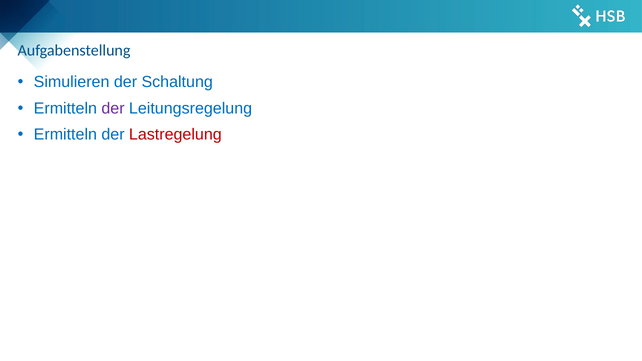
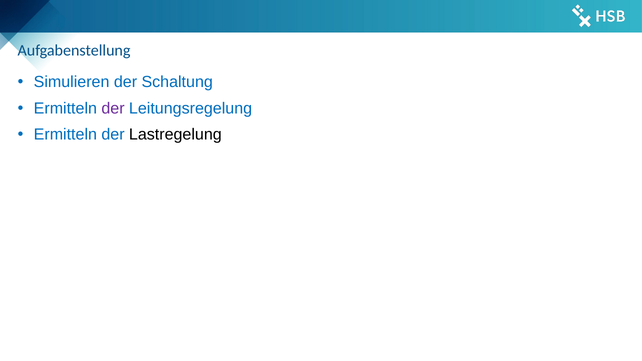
Lastregelung colour: red -> black
